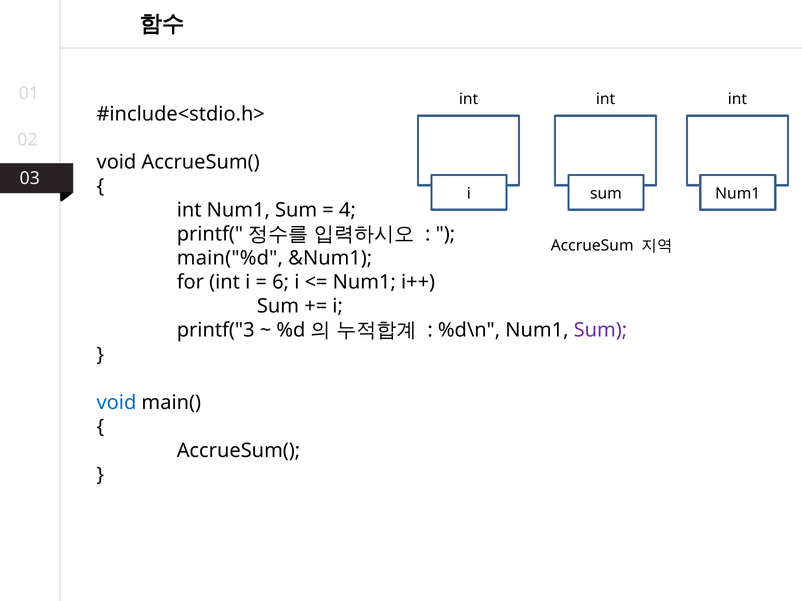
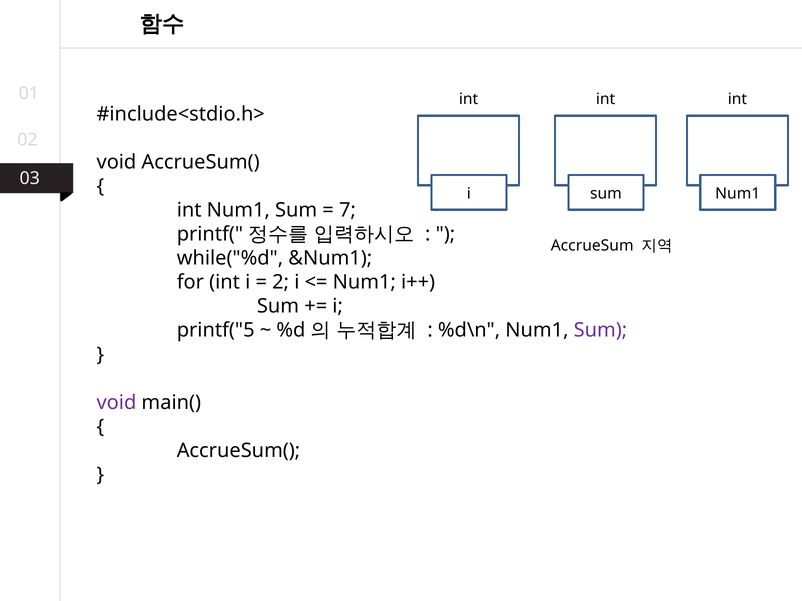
4: 4 -> 7
main("%d: main("%d -> while("%d
6: 6 -> 2
printf("3: printf("3 -> printf("5
void at (116, 403) colour: blue -> purple
